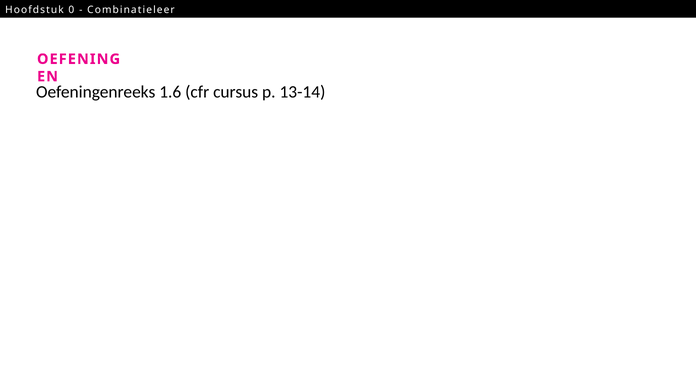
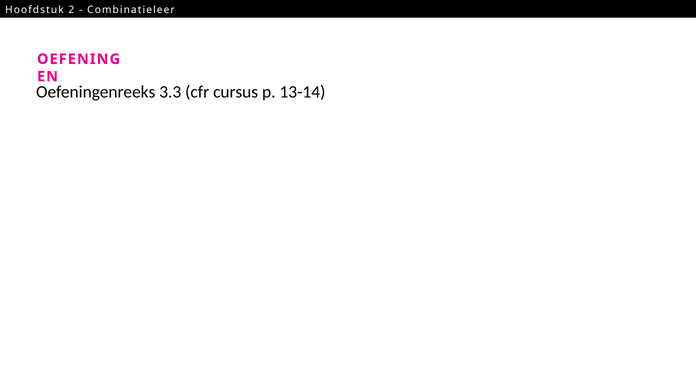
0: 0 -> 2
1.6: 1.6 -> 3.3
